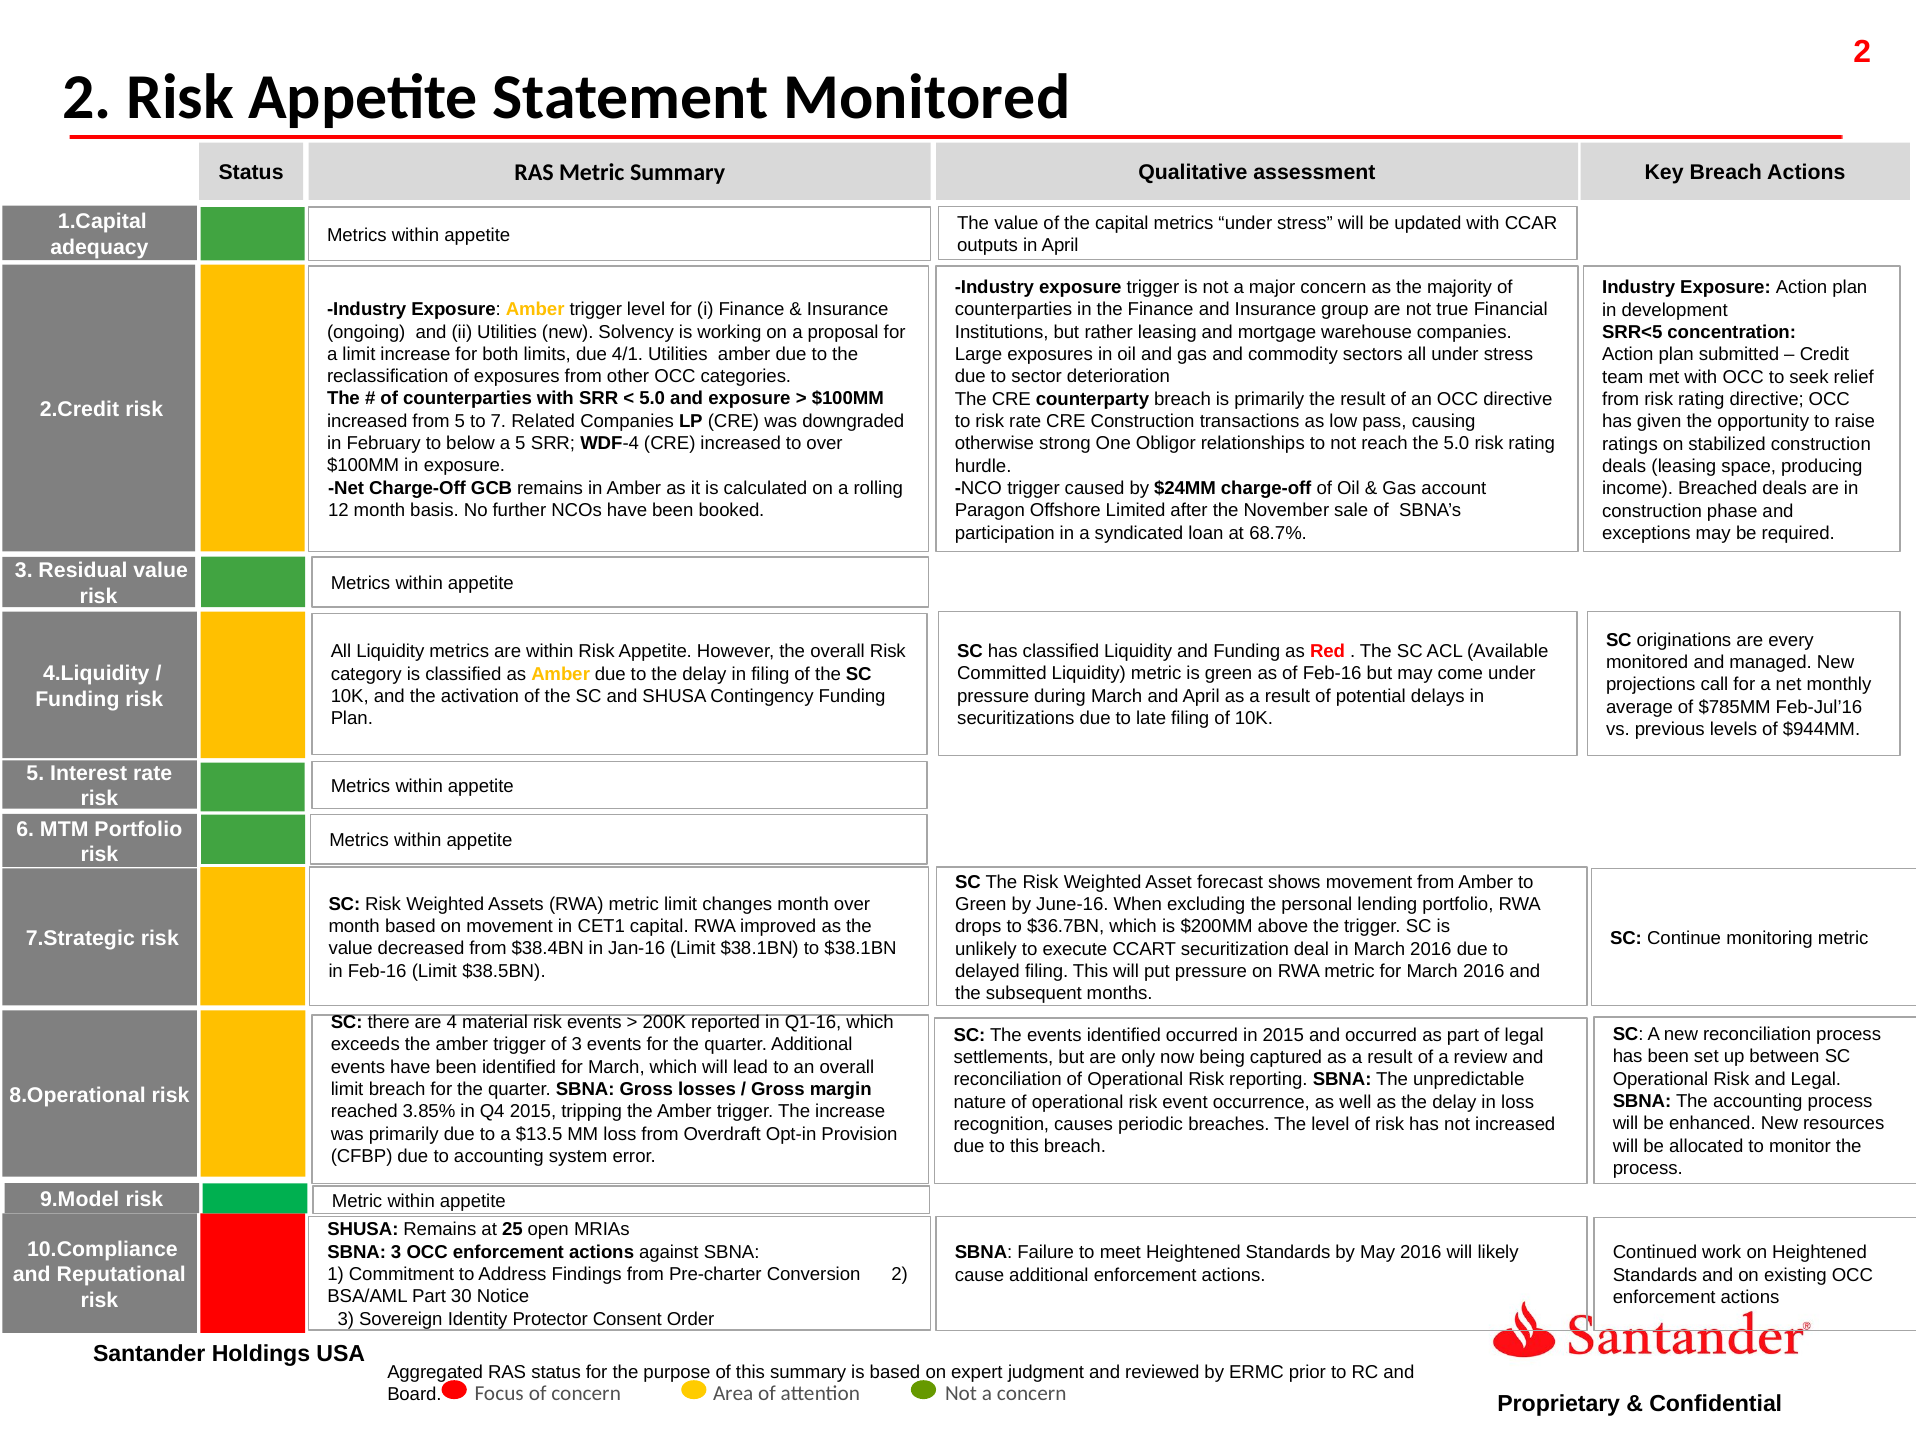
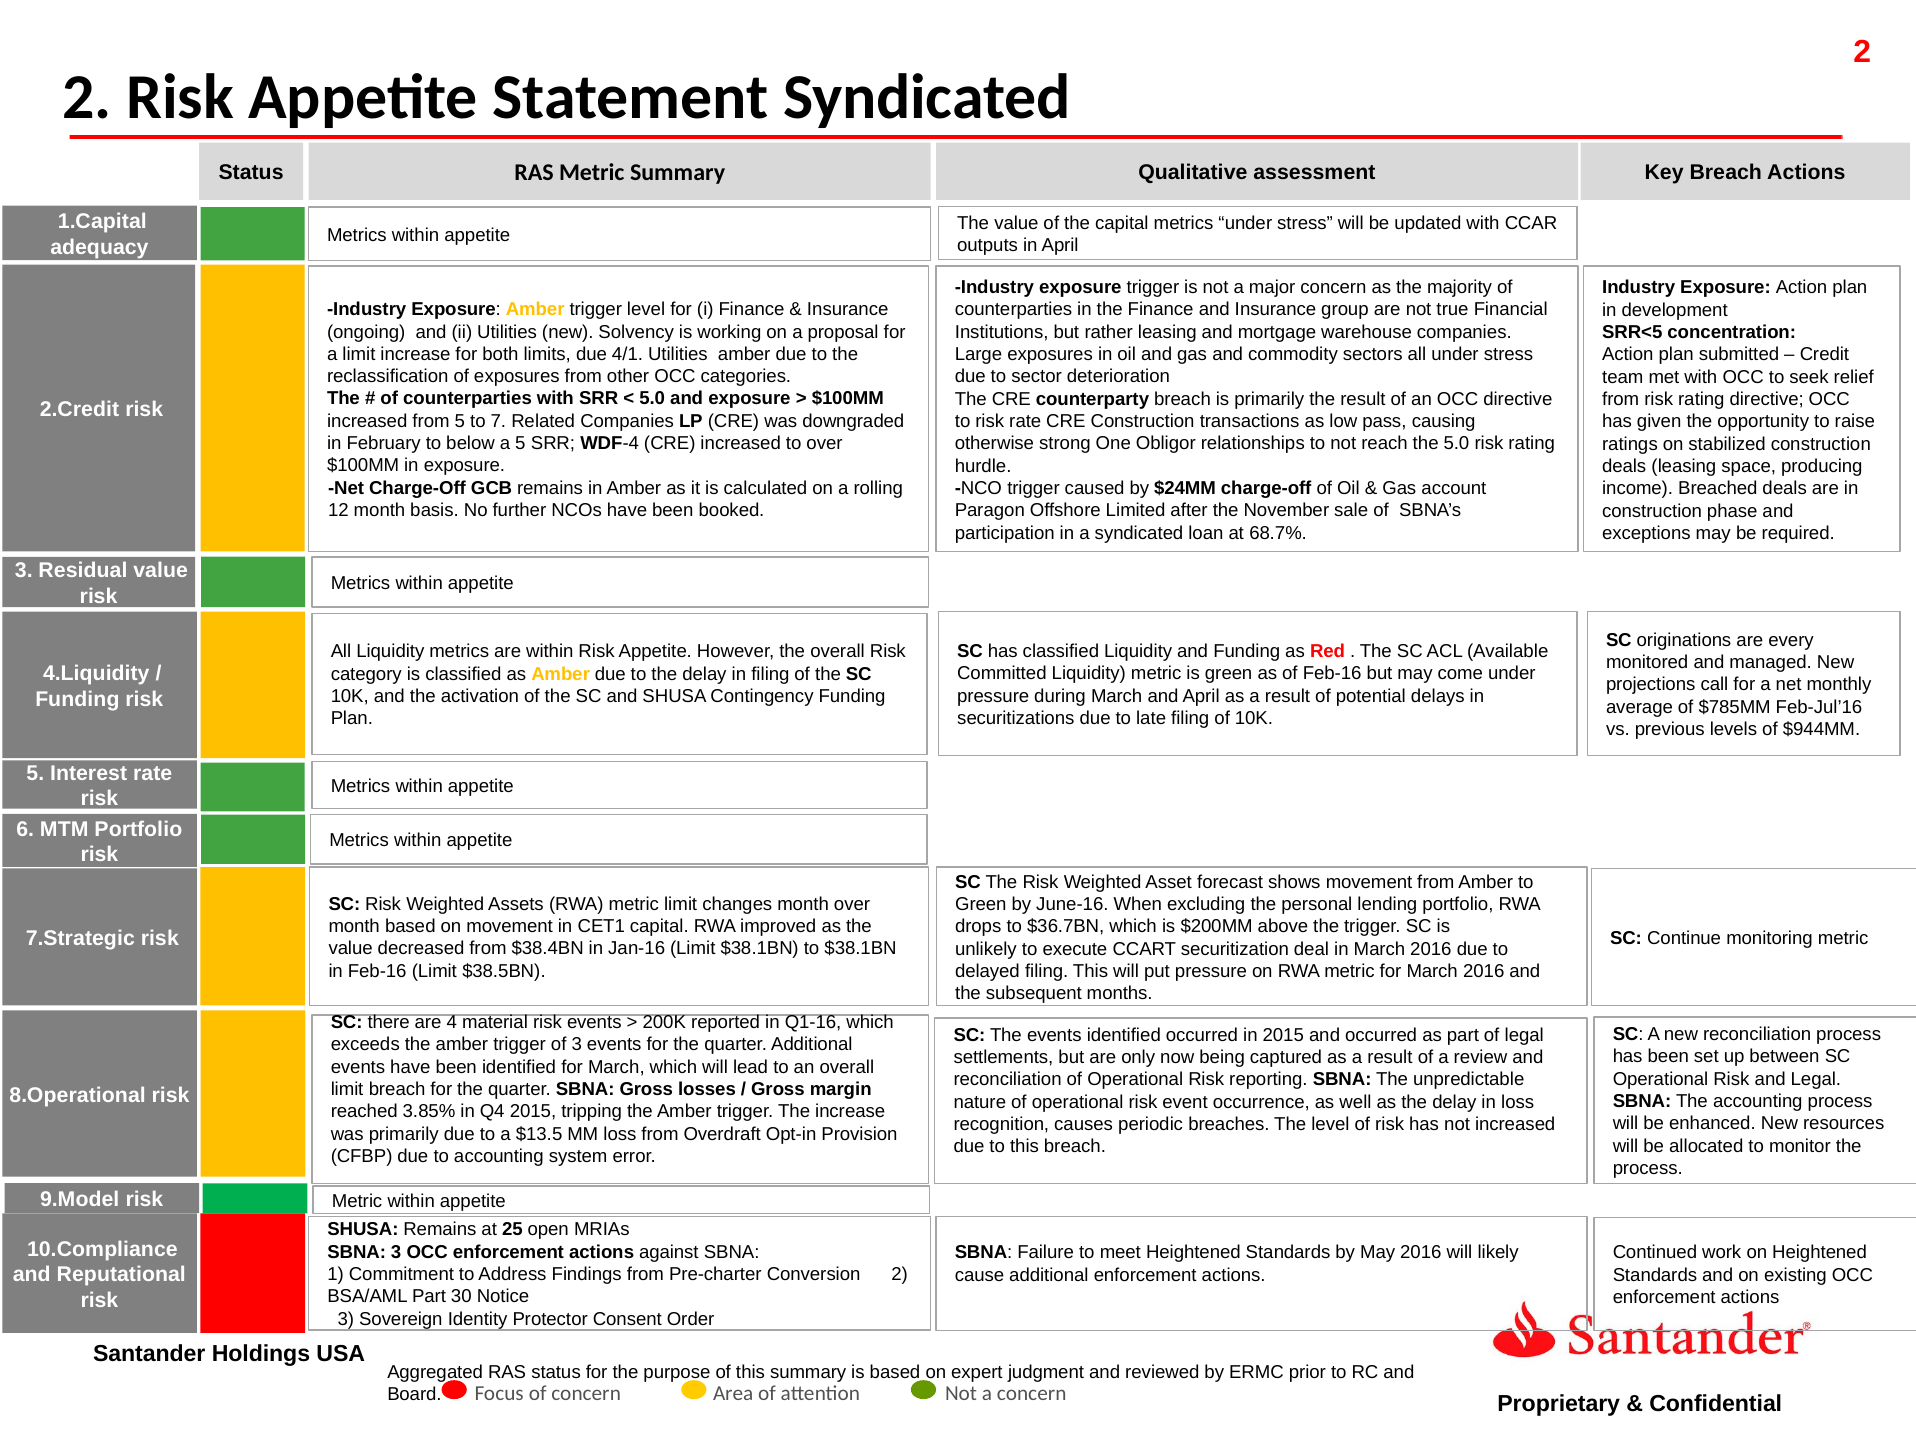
Statement Monitored: Monitored -> Syndicated
